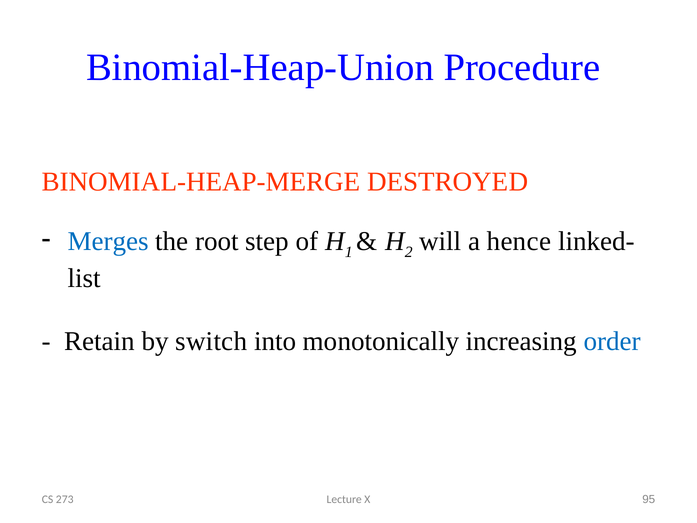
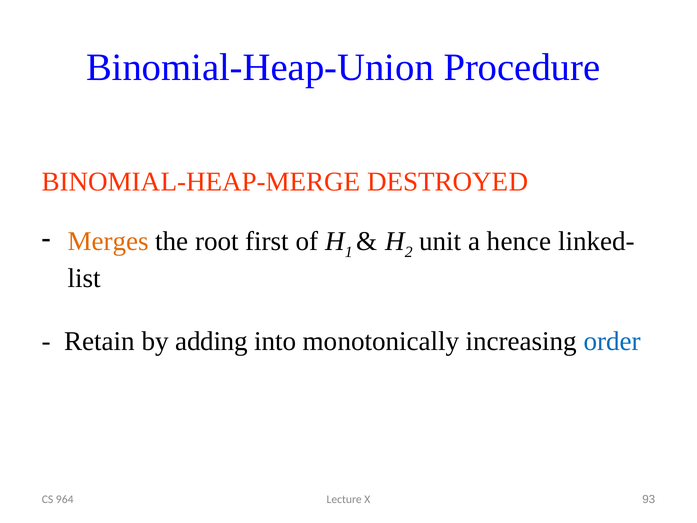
Merges colour: blue -> orange
step: step -> first
will: will -> unit
switch: switch -> adding
273: 273 -> 964
95: 95 -> 93
